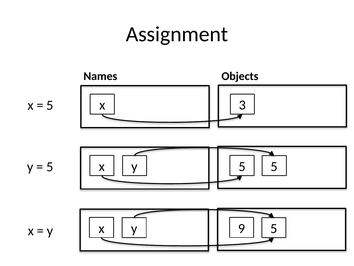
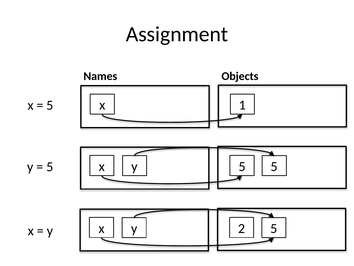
3: 3 -> 1
9: 9 -> 2
